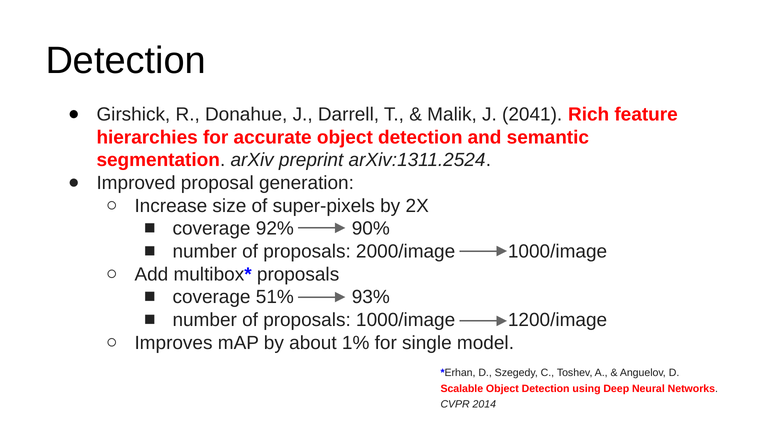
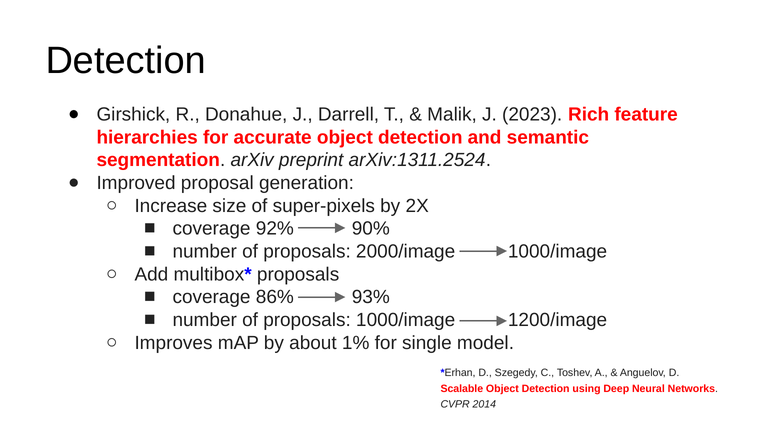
2041: 2041 -> 2023
51%: 51% -> 86%
